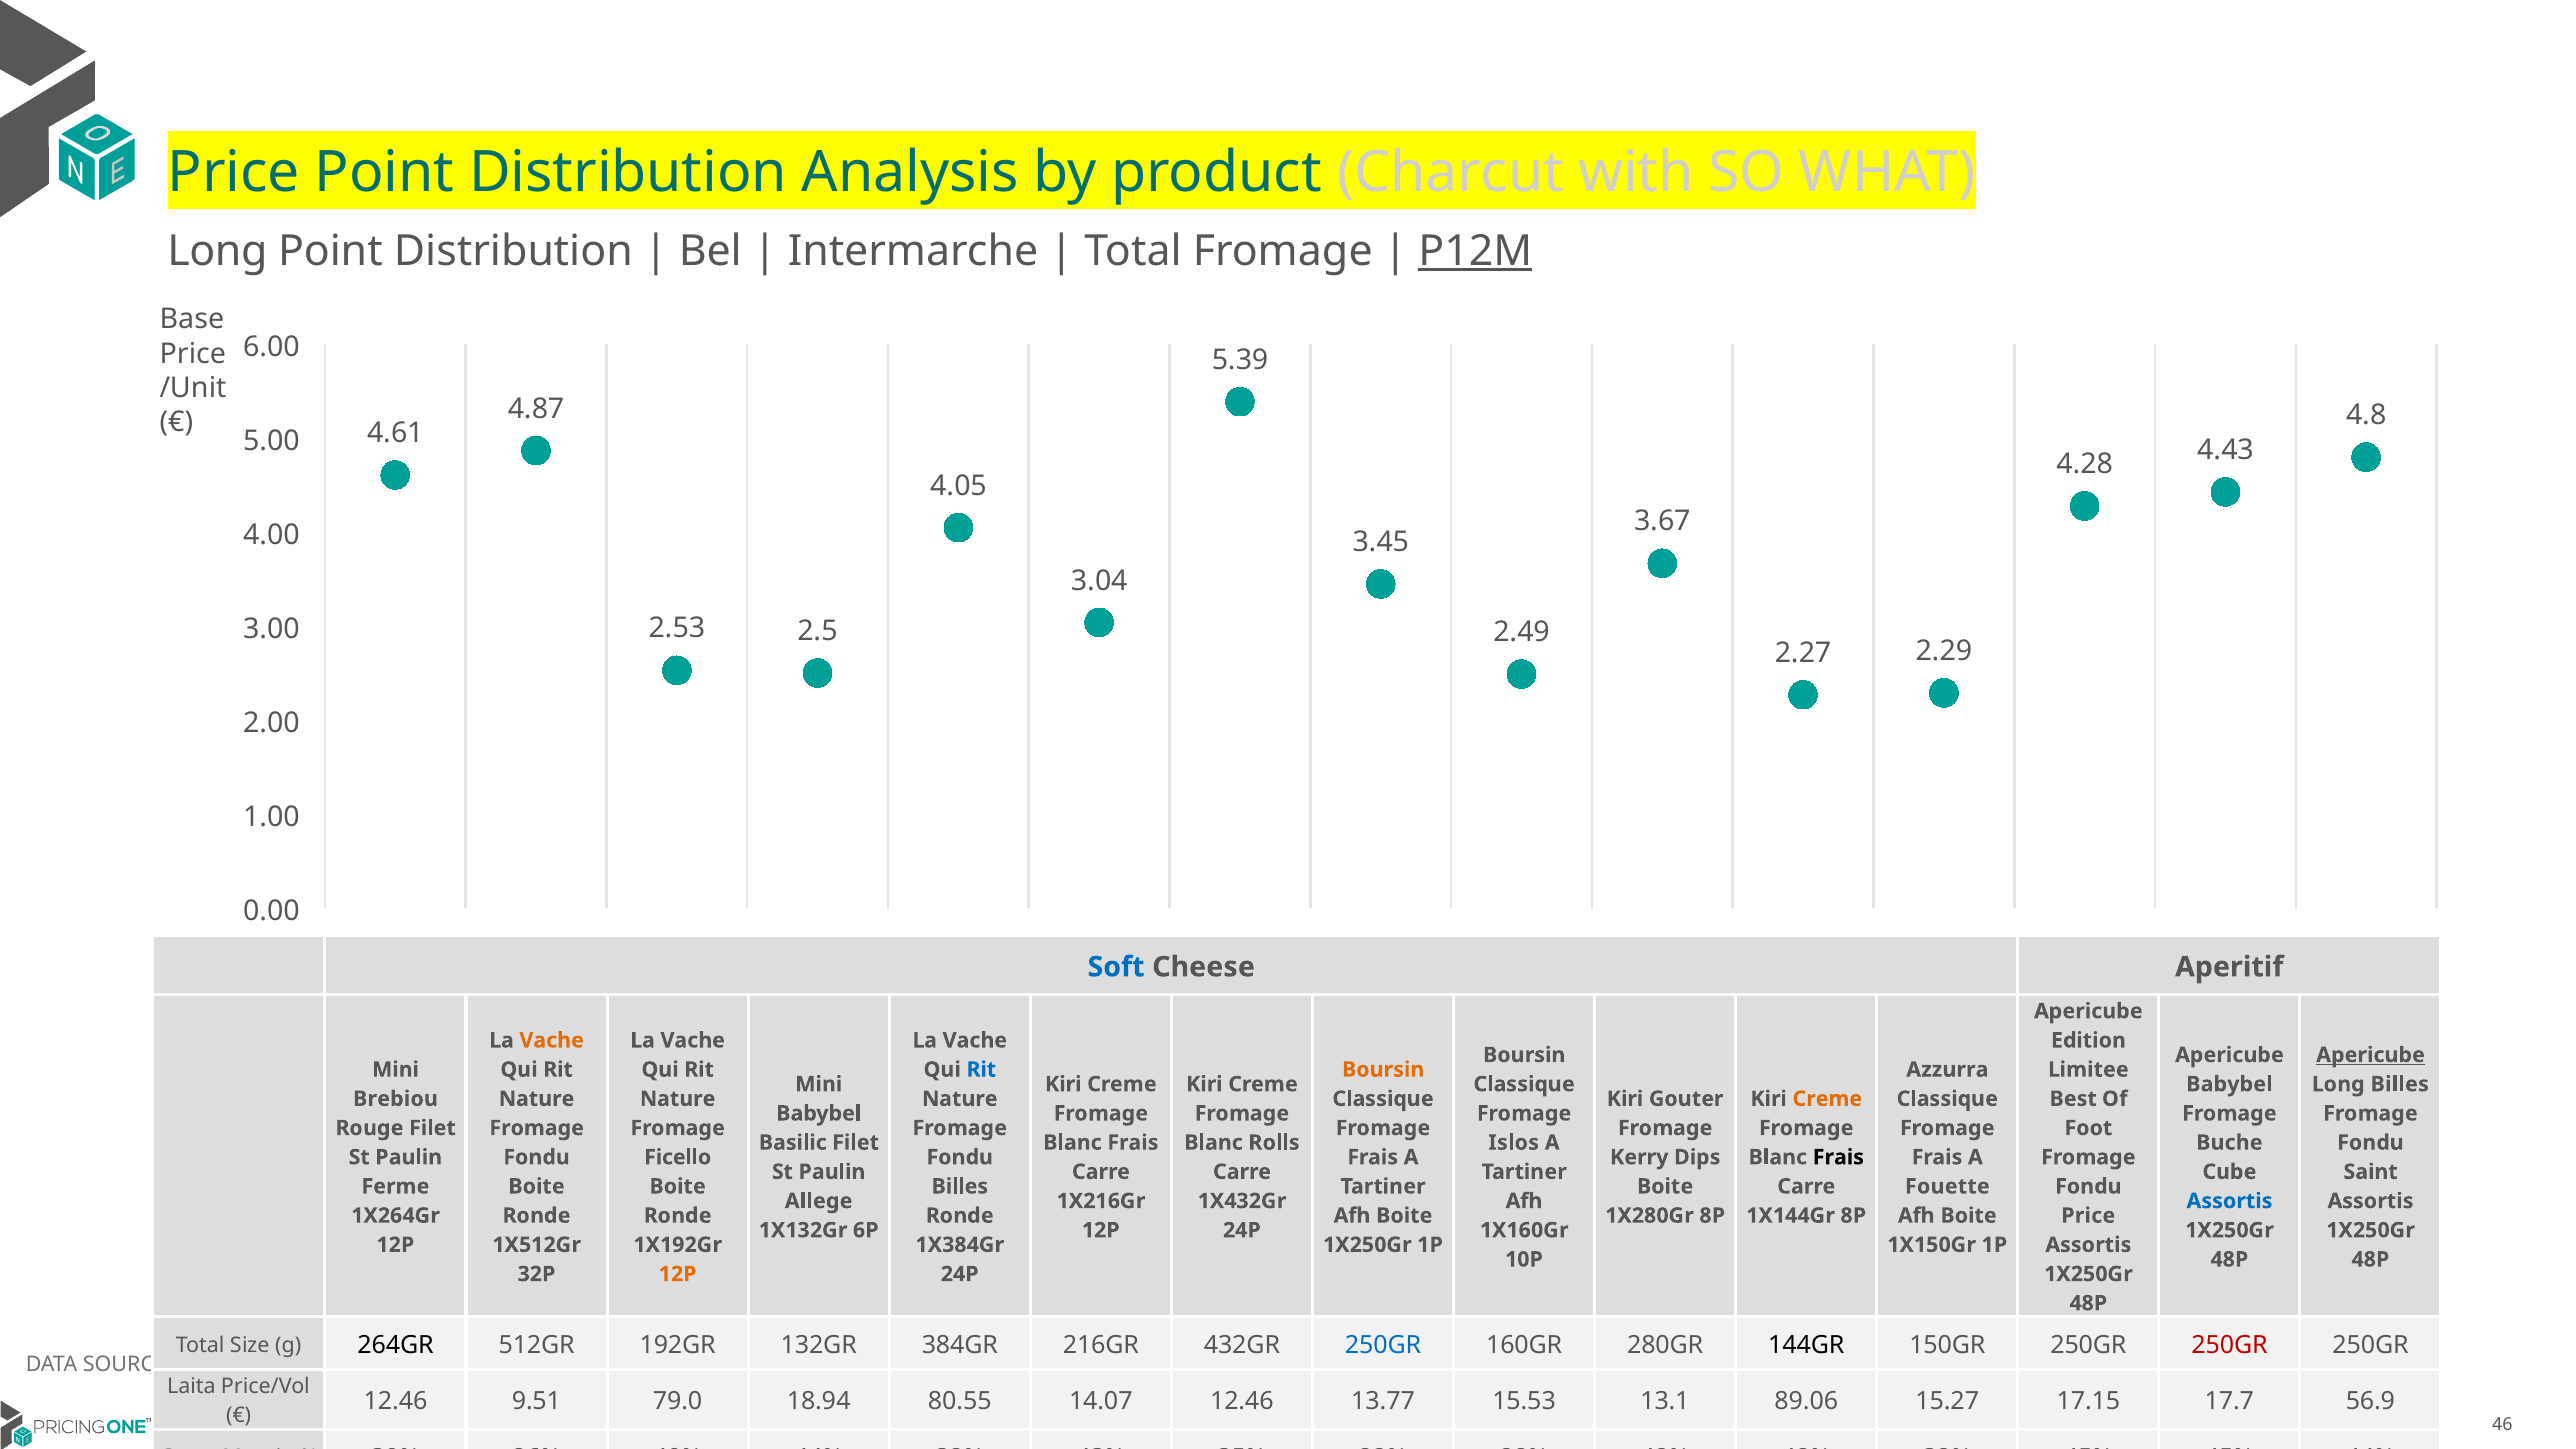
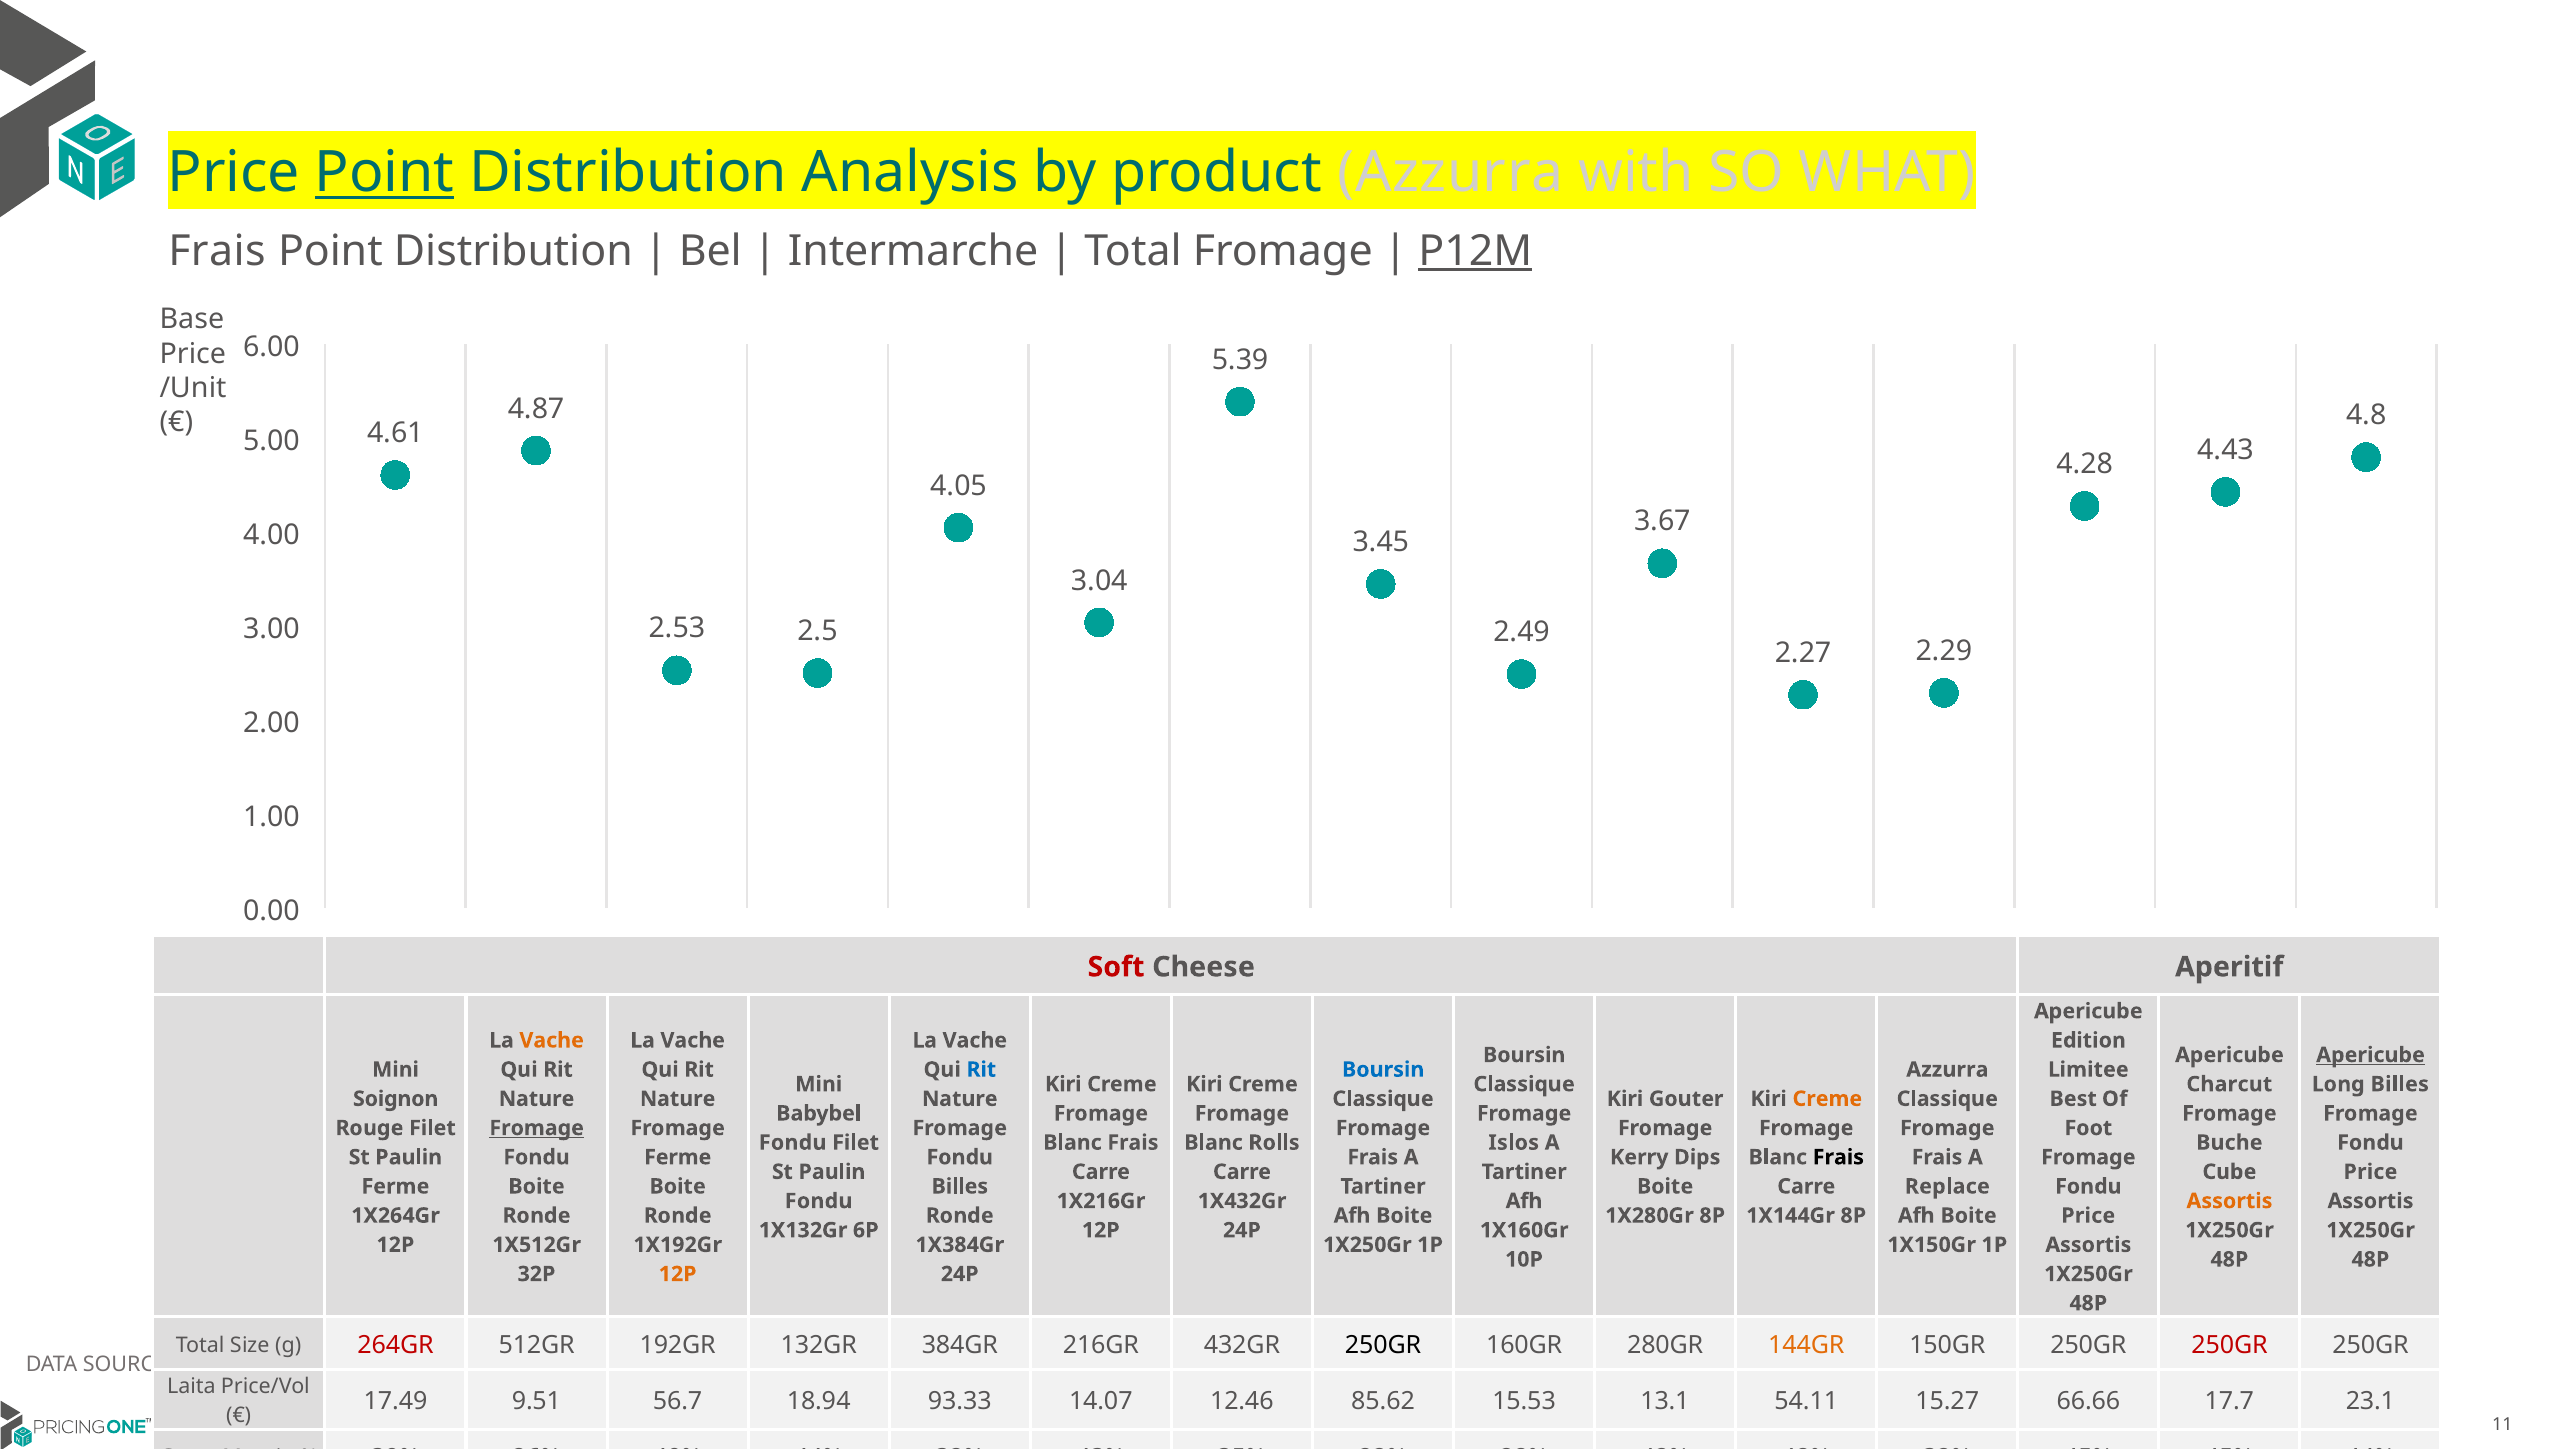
Point at (385, 173) underline: none -> present
product Charcut: Charcut -> Azzurra
Long at (217, 251): Long -> Frais
Soft colour: blue -> red
Boursin at (1383, 1070) colour: orange -> blue
Babybel at (2229, 1084): Babybel -> Charcut
Brebiou: Brebiou -> Soignon
Fromage at (537, 1128) underline: none -> present
Basilic at (793, 1143): Basilic -> Fondu
Ficello at (678, 1157): Ficello -> Ferme
Saint at (2371, 1172): Saint -> Price
Fouette: Fouette -> Replace
Allege at (819, 1201): Allege -> Fondu
Assortis at (2229, 1201) colour: blue -> orange
264GR colour: black -> red
250GR at (1383, 1345) colour: blue -> black
144GR colour: black -> orange
12.46 at (396, 1402): 12.46 -> 17.49
79.0: 79.0 -> 56.7
80.55: 80.55 -> 93.33
13.77: 13.77 -> 85.62
89.06: 89.06 -> 54.11
17.15: 17.15 -> 66.66
56.9: 56.9 -> 23.1
46: 46 -> 11
